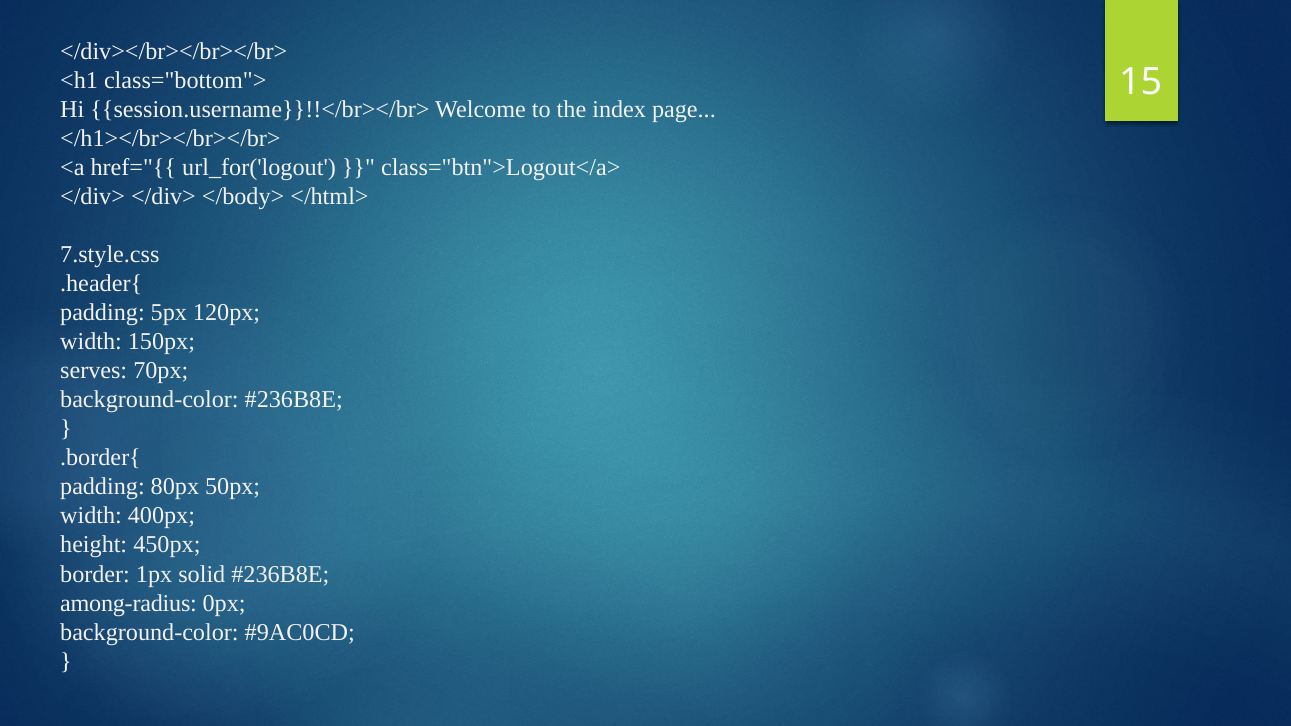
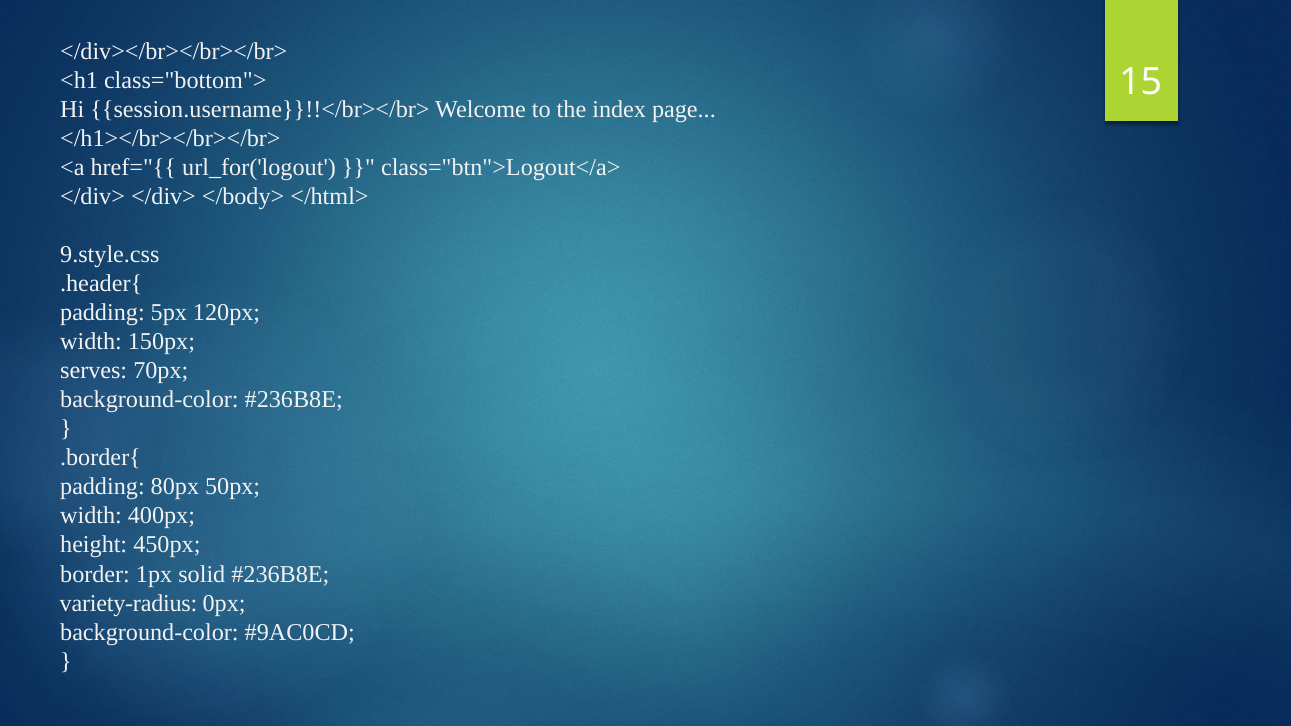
7.style.css: 7.style.css -> 9.style.css
among-radius: among-radius -> variety-radius
